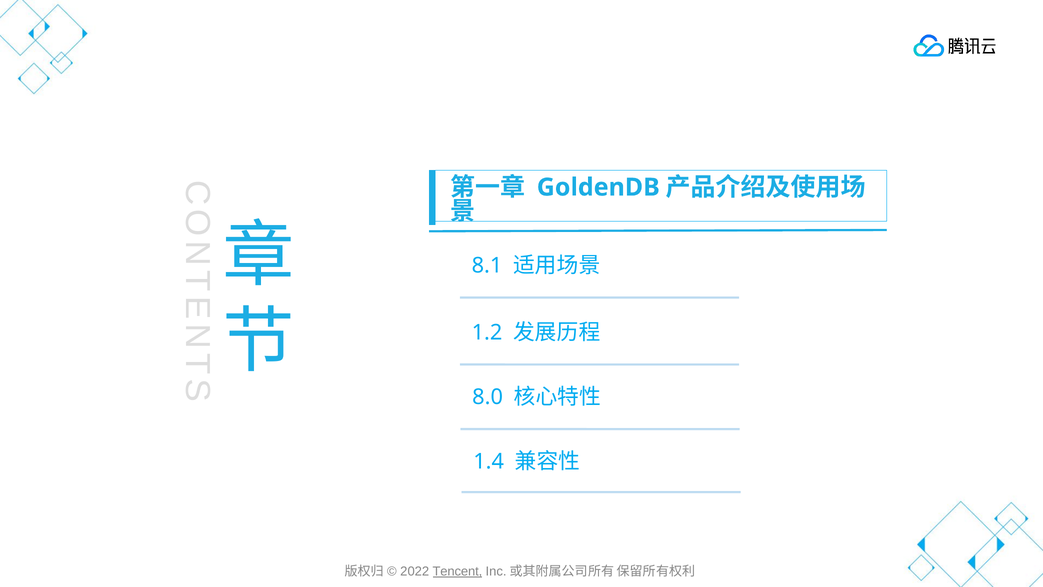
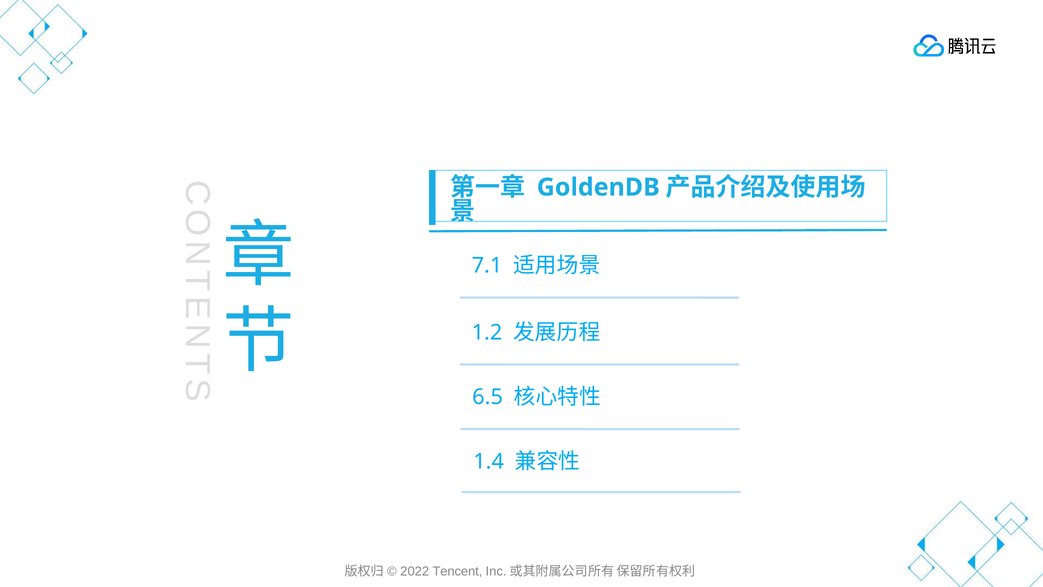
8.1: 8.1 -> 7.1
8.0: 8.0 -> 6.5
Tencent underline: present -> none
